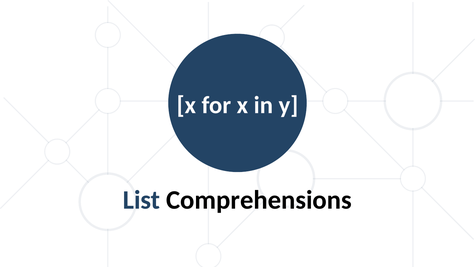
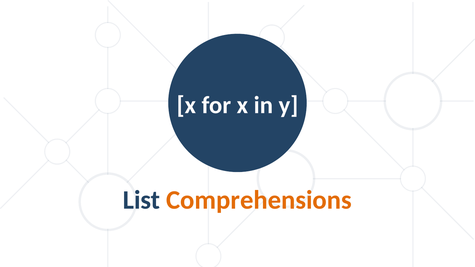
Comprehensions colour: black -> orange
